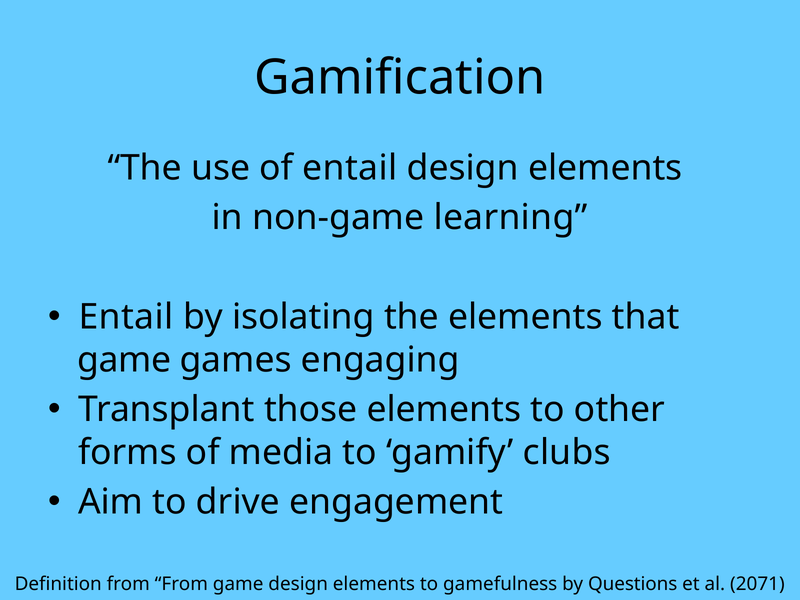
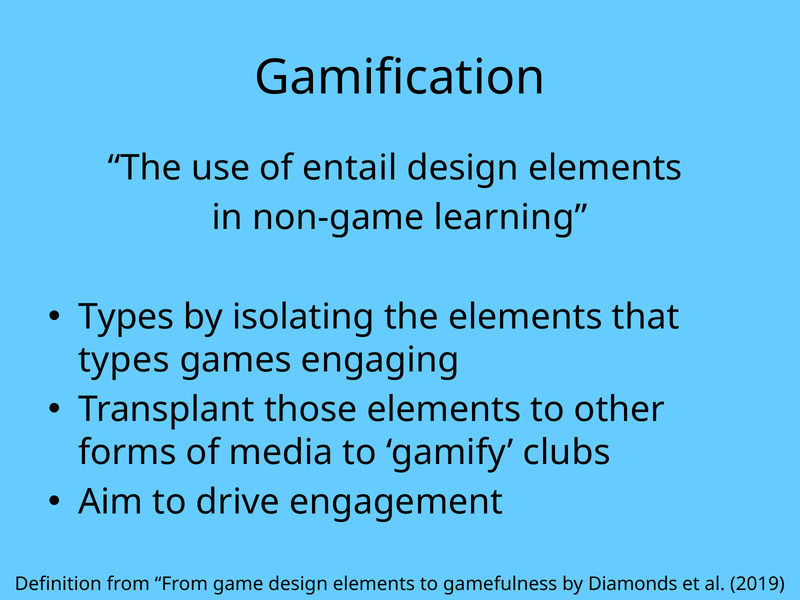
Entail at (126, 317): Entail -> Types
game at (124, 360): game -> types
Questions: Questions -> Diamonds
2071: 2071 -> 2019
